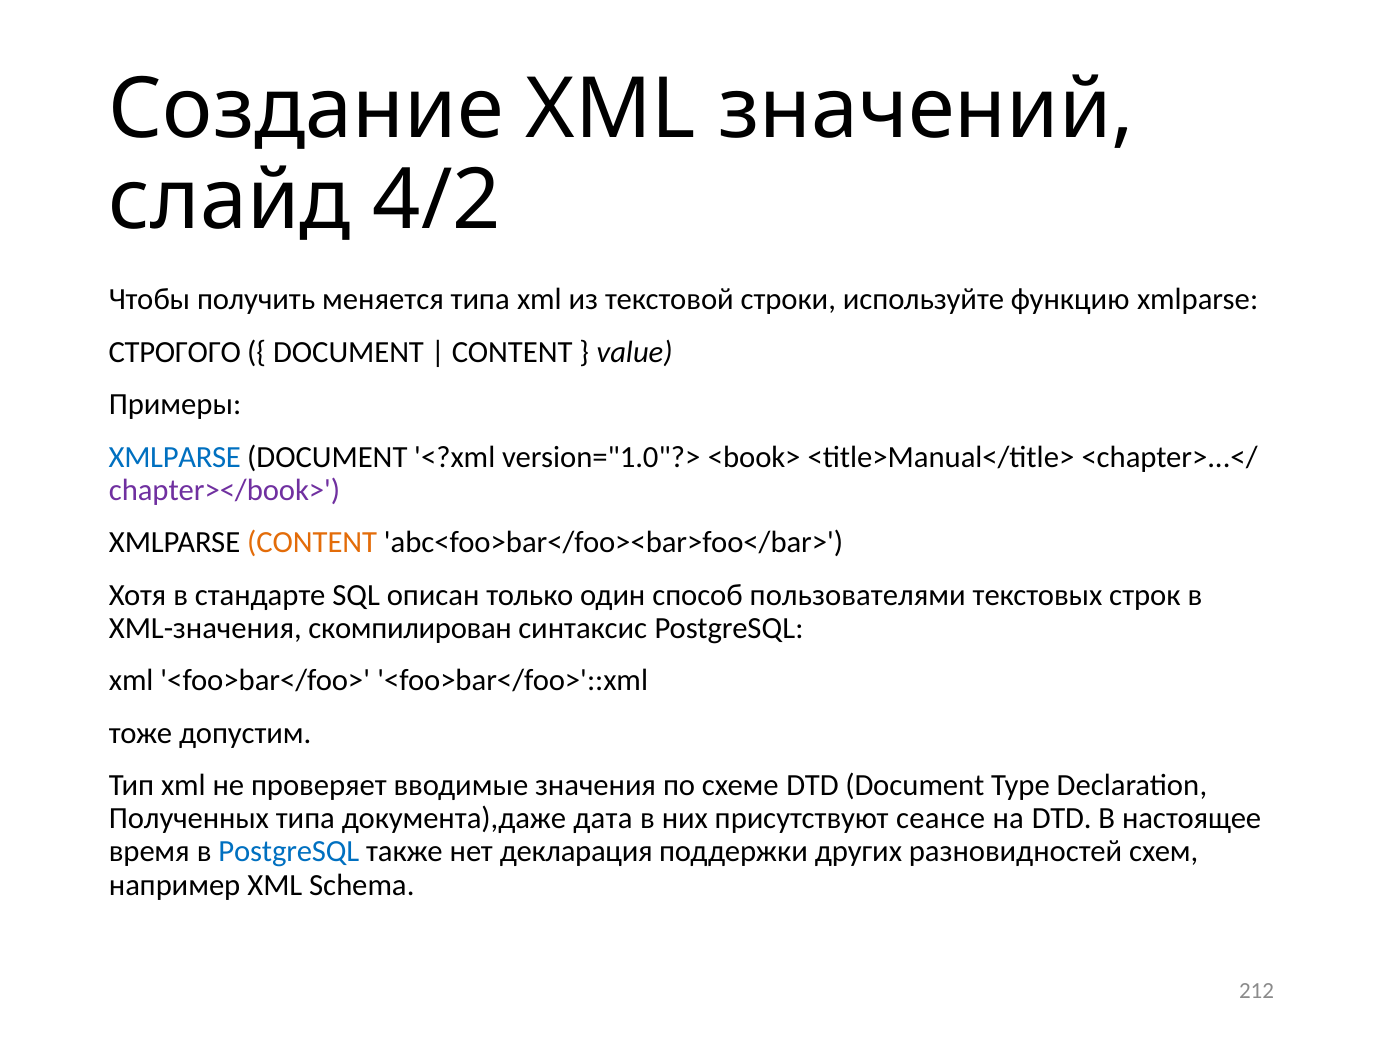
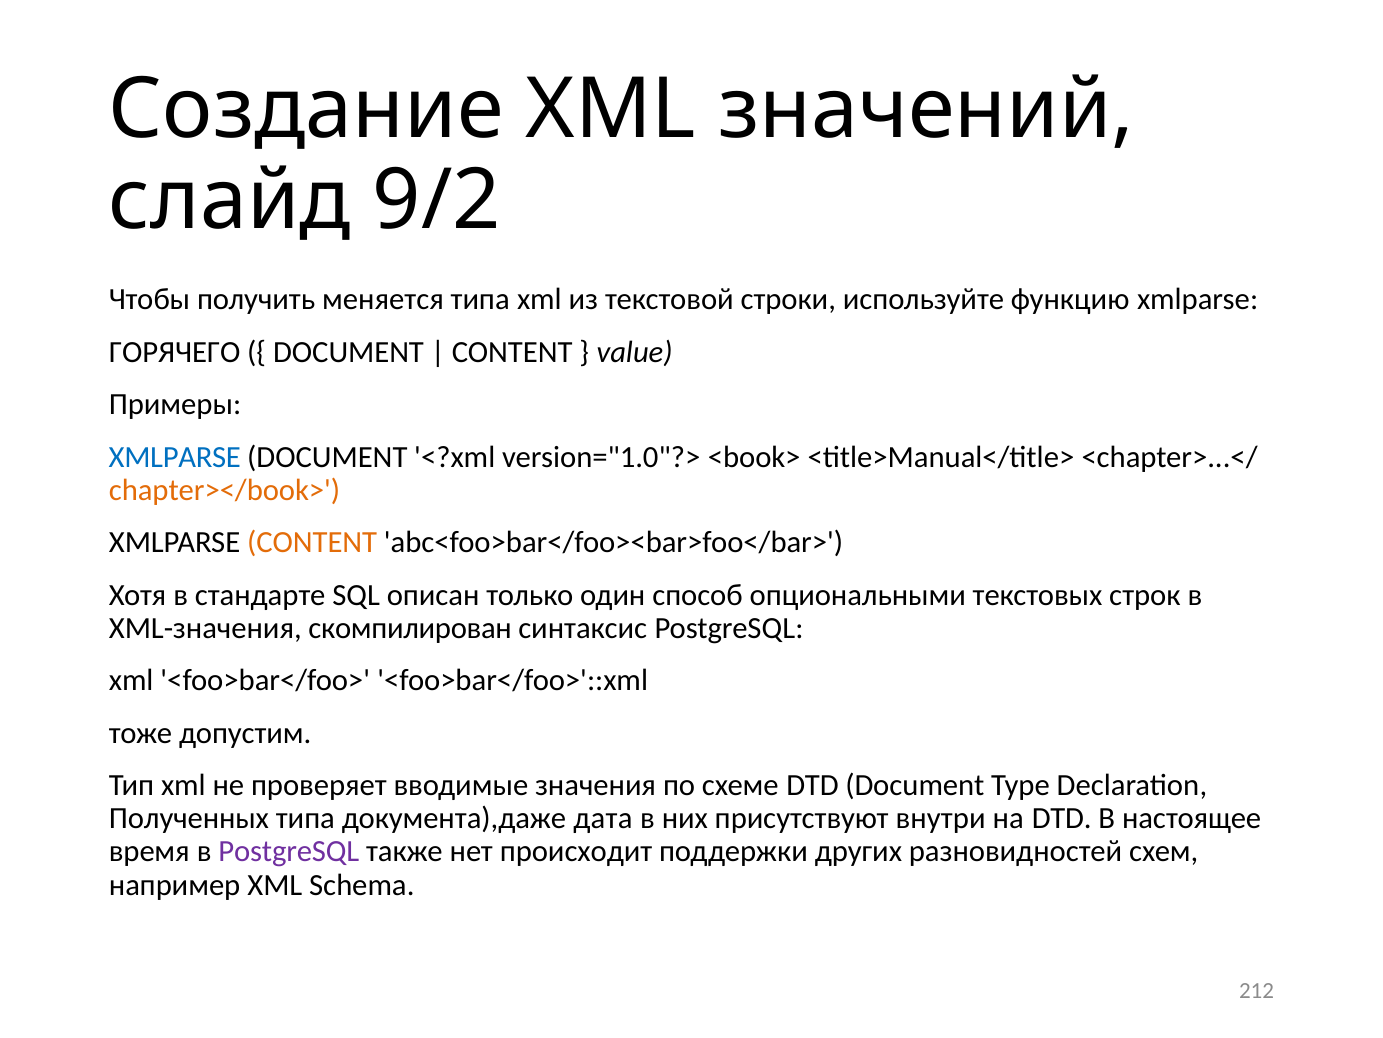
4/2: 4/2 -> 9/2
СТРОГОГО: СТРОГОГО -> ГОРЯЧЕГО
chapter></book> colour: purple -> orange
пользователями: пользователями -> опциональными
сеансе: сеансе -> внутри
PostgreSQL at (289, 851) colour: blue -> purple
декларация: декларация -> происходит
